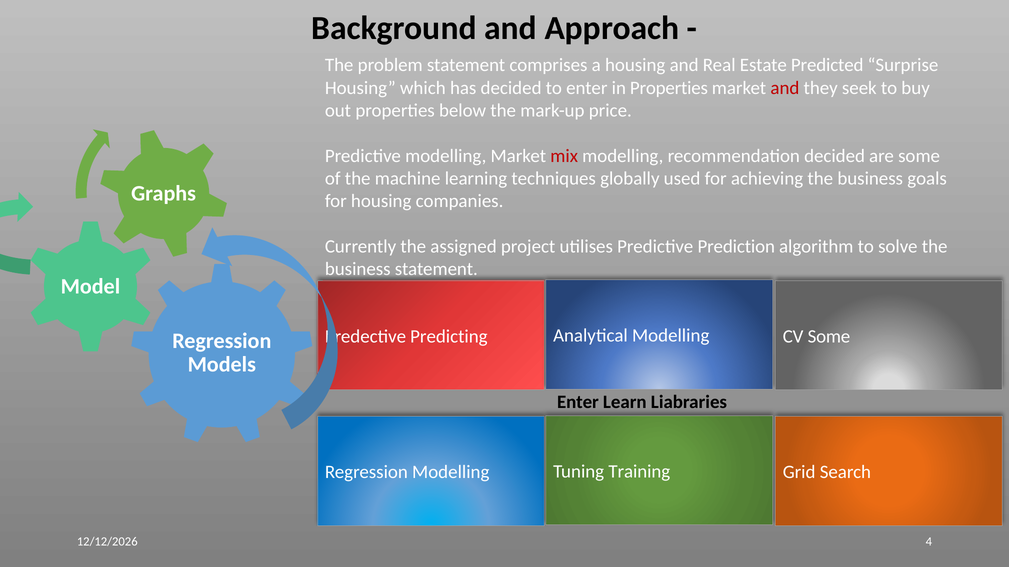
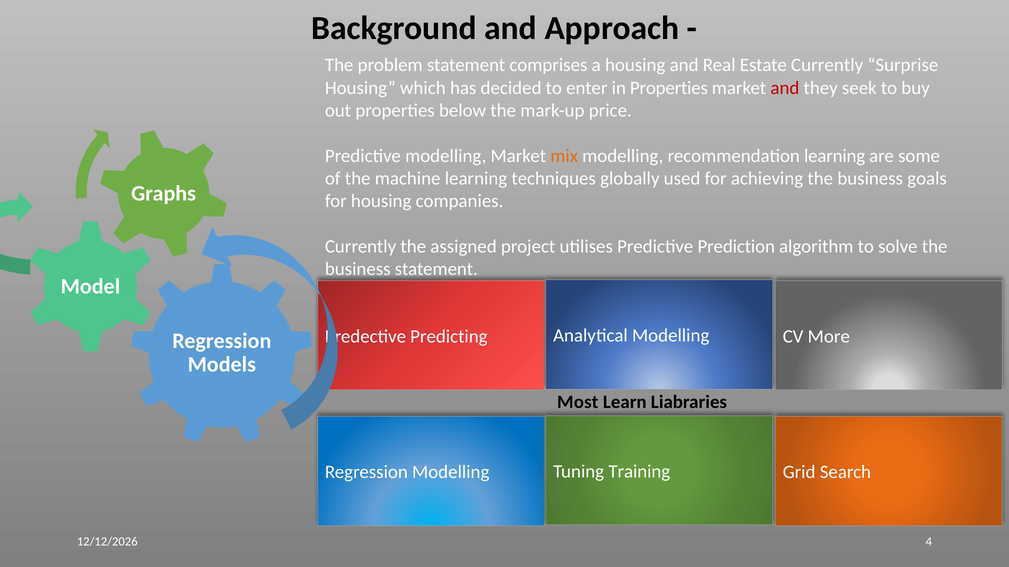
Estate Predicted: Predicted -> Currently
mix colour: red -> orange
recommendation decided: decided -> learning
CV Some: Some -> More
Enter at (578, 402): Enter -> Most
